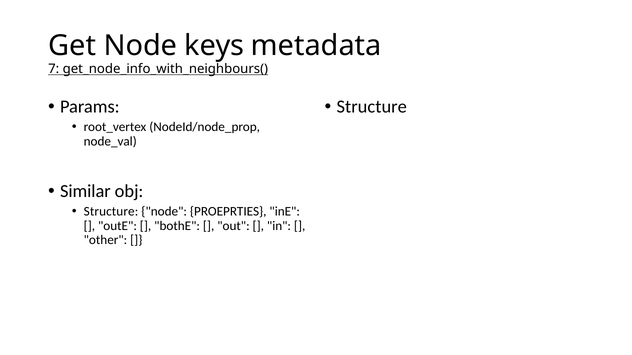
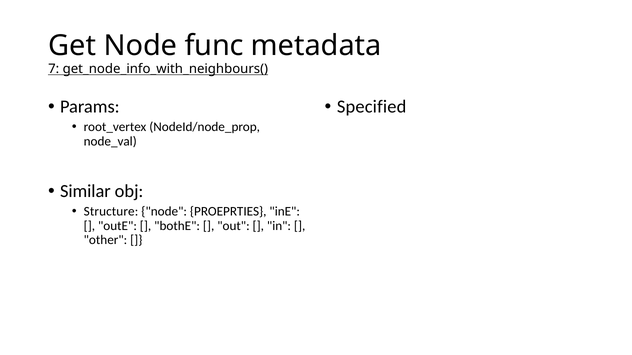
keys: keys -> func
Structure at (372, 107): Structure -> Specified
